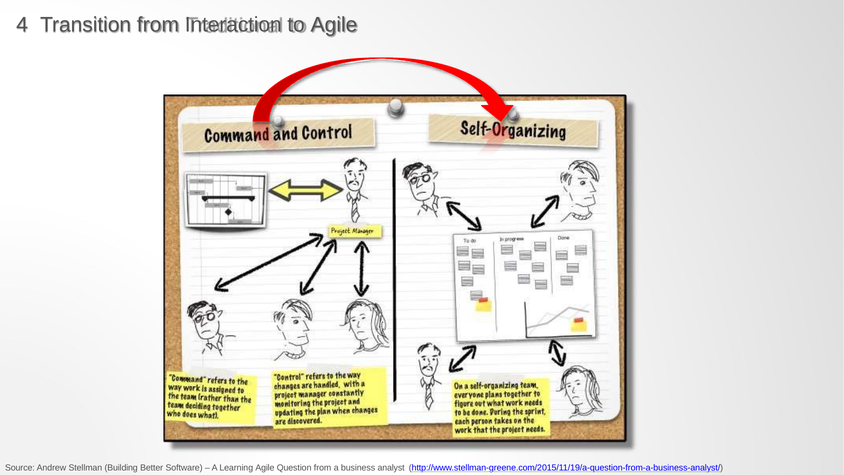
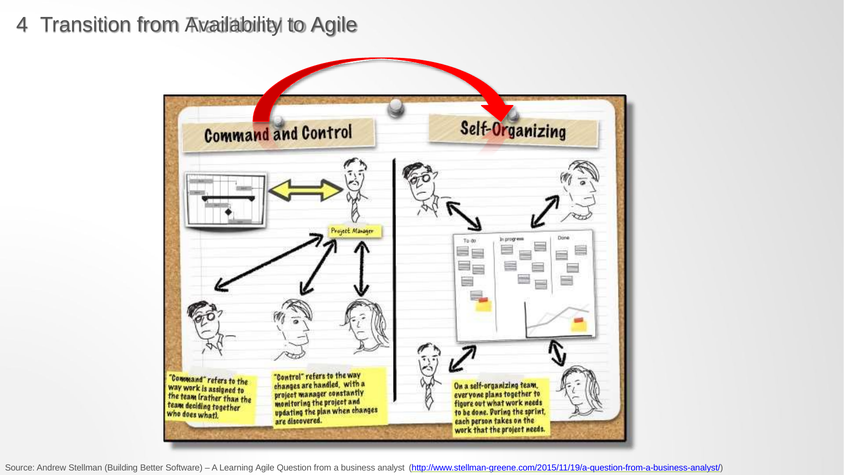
Interaction: Interaction -> Availability
